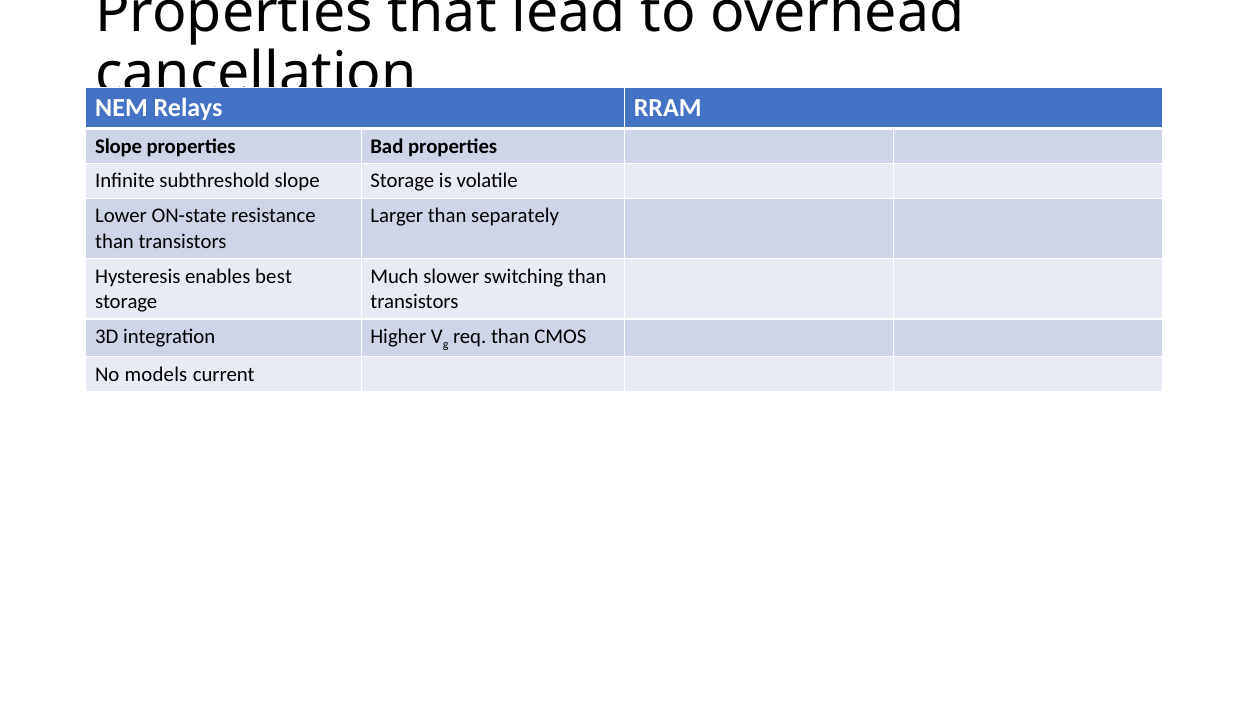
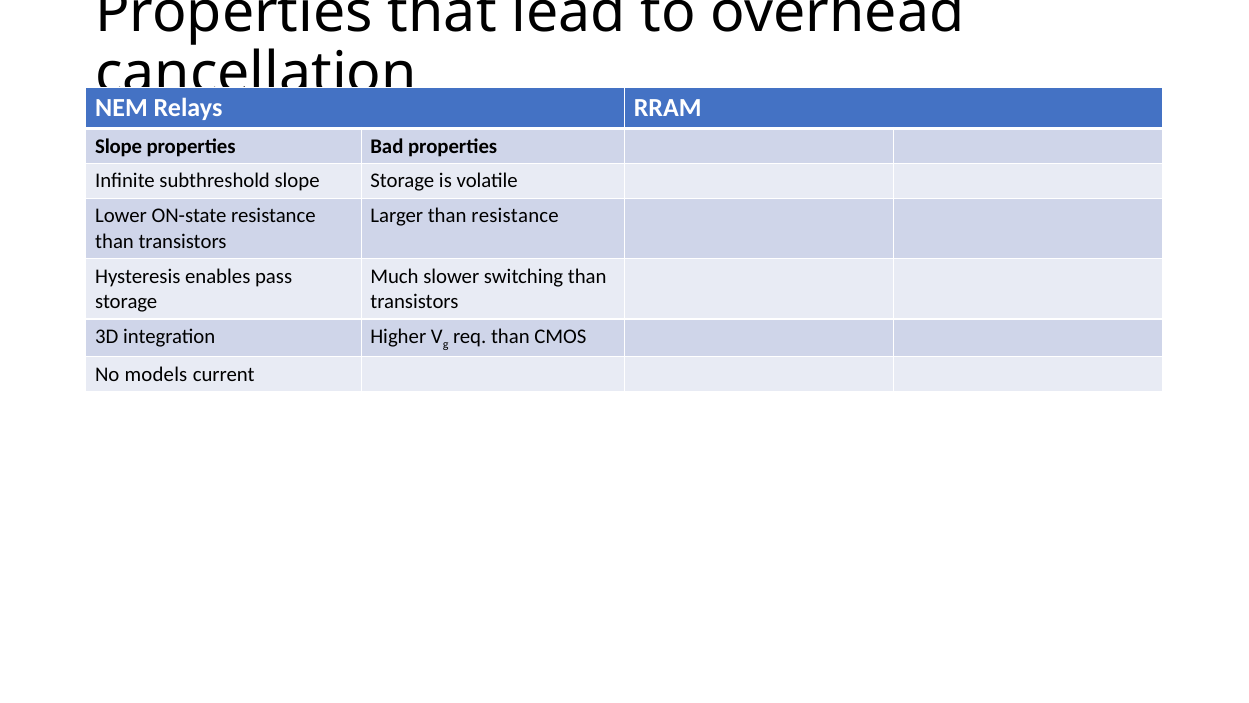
than separately: separately -> resistance
best: best -> pass
